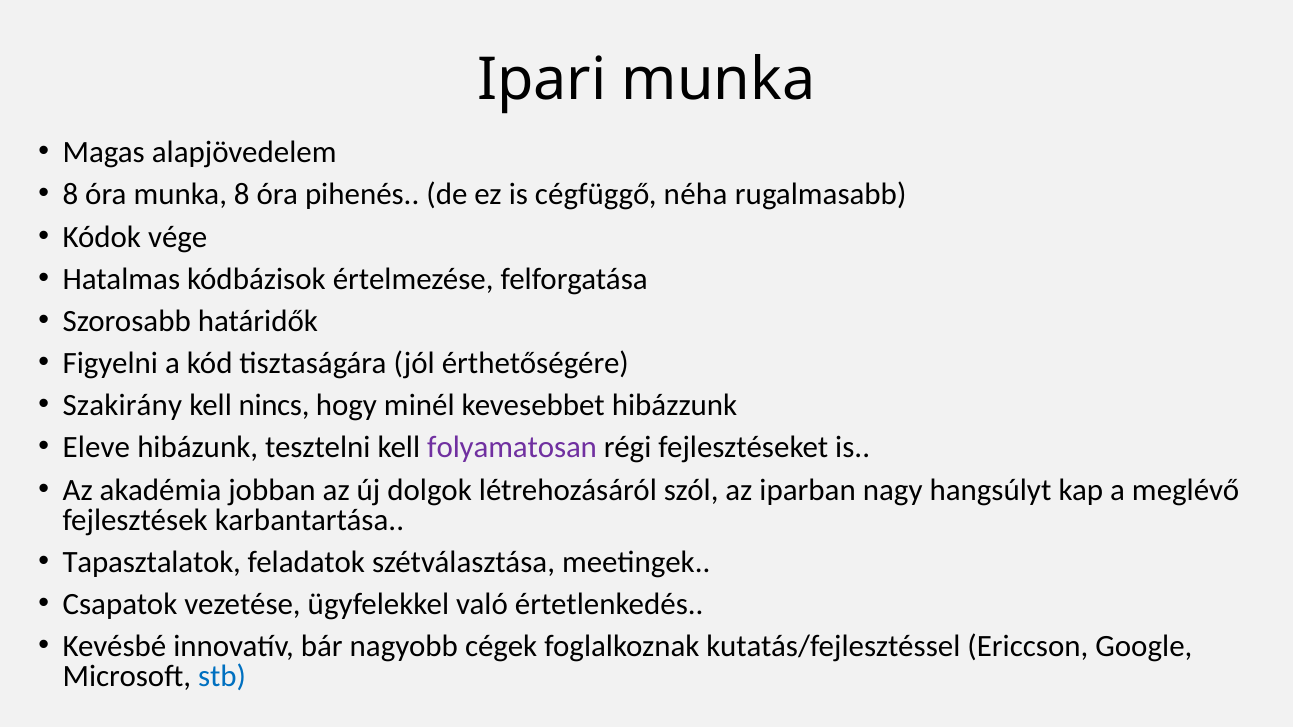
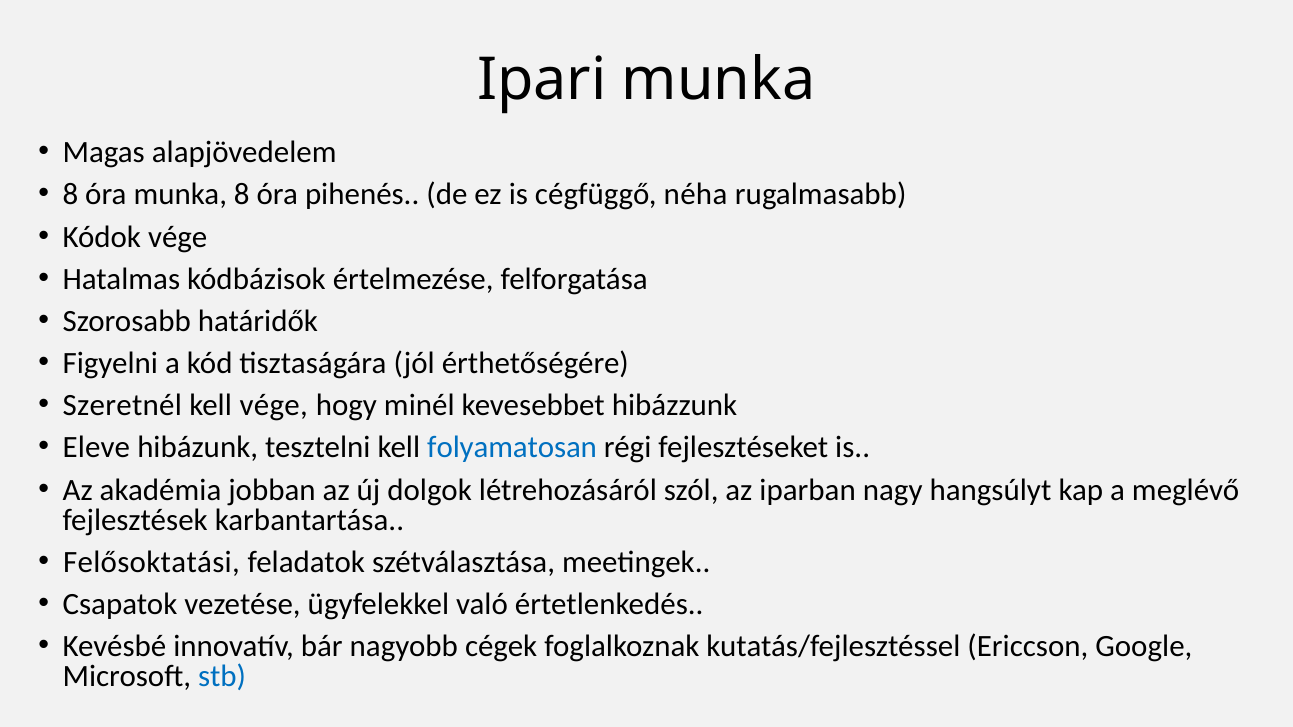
Szakirány: Szakirány -> Szeretnél
kell nincs: nincs -> vége
folyamatosan colour: purple -> blue
Tapasztalatok: Tapasztalatok -> Felősoktatási
